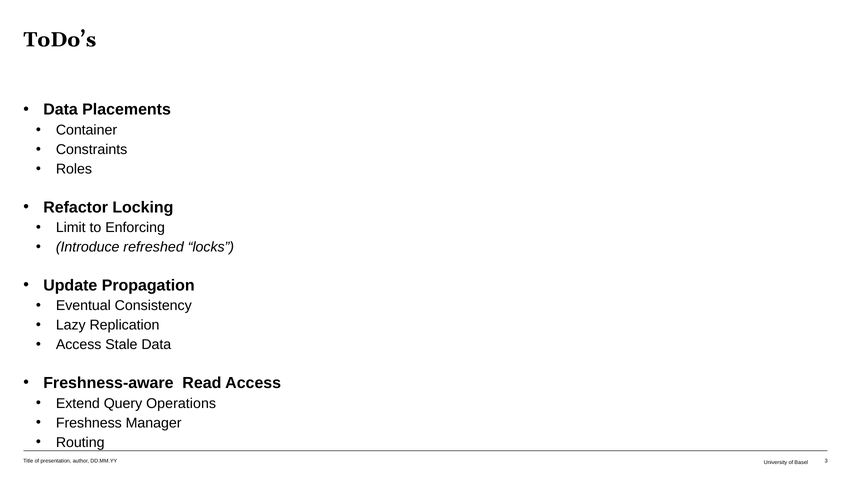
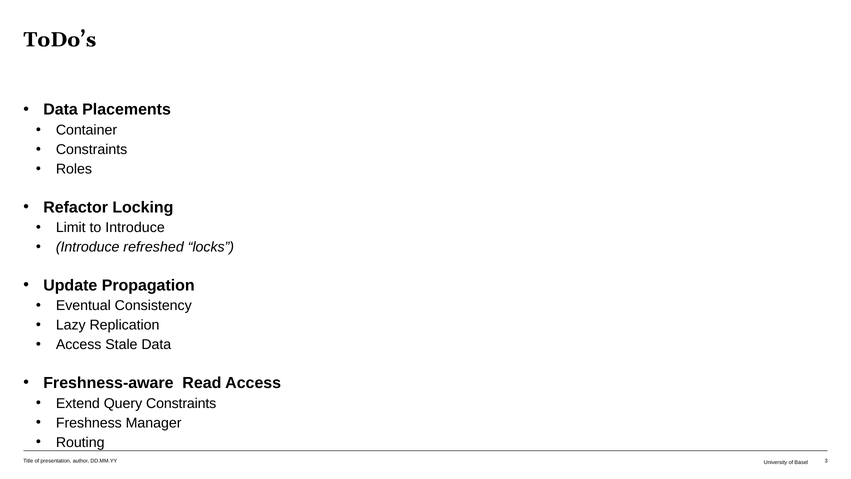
to Enforcing: Enforcing -> Introduce
Query Operations: Operations -> Constraints
